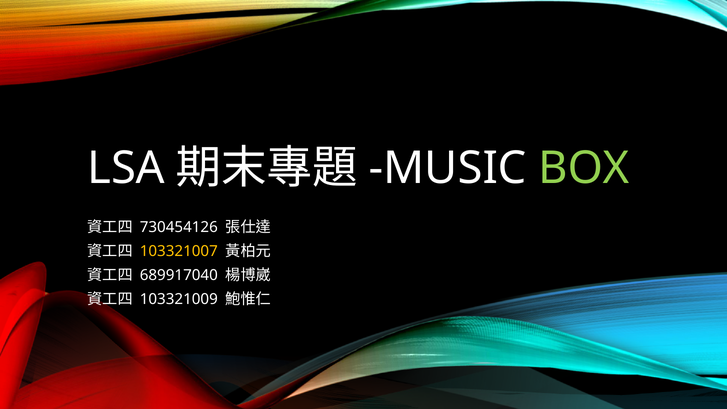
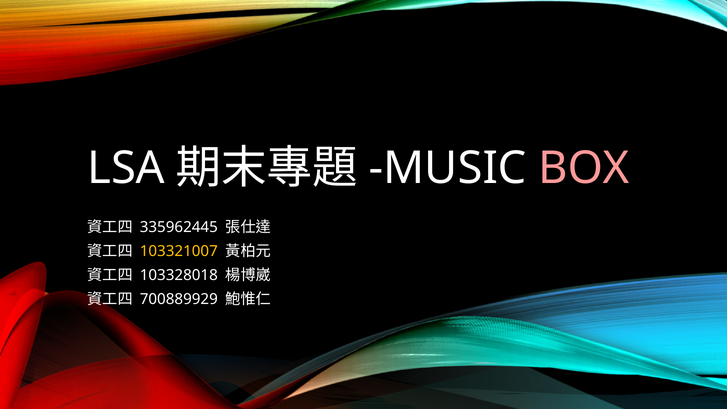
BOX colour: light green -> pink
730454126: 730454126 -> 335962445
689917040: 689917040 -> 103328018
103321009: 103321009 -> 700889929
